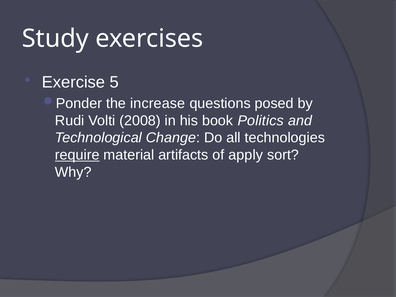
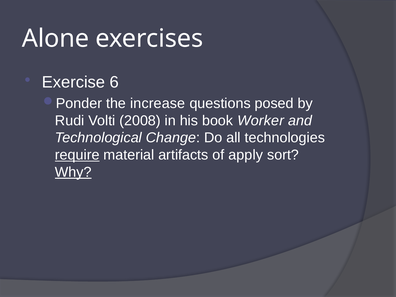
Study: Study -> Alone
5: 5 -> 6
Politics: Politics -> Worker
Why underline: none -> present
